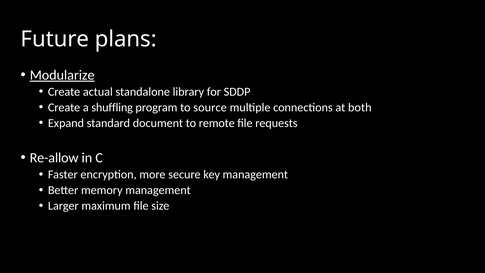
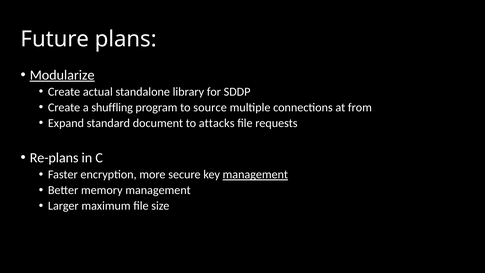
both: both -> from
remote: remote -> attacks
Re-allow: Re-allow -> Re-plans
management at (255, 174) underline: none -> present
